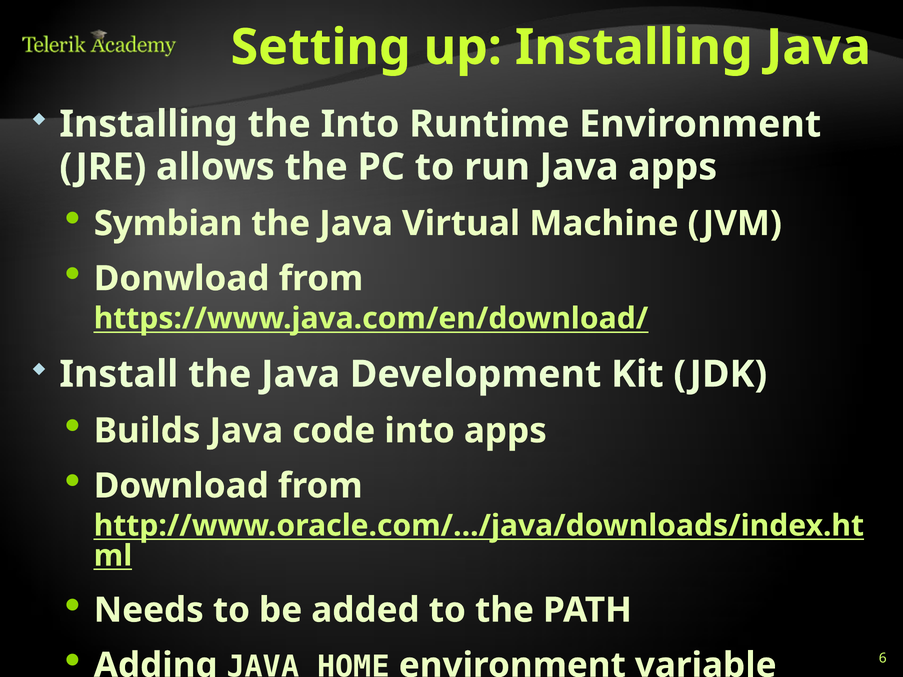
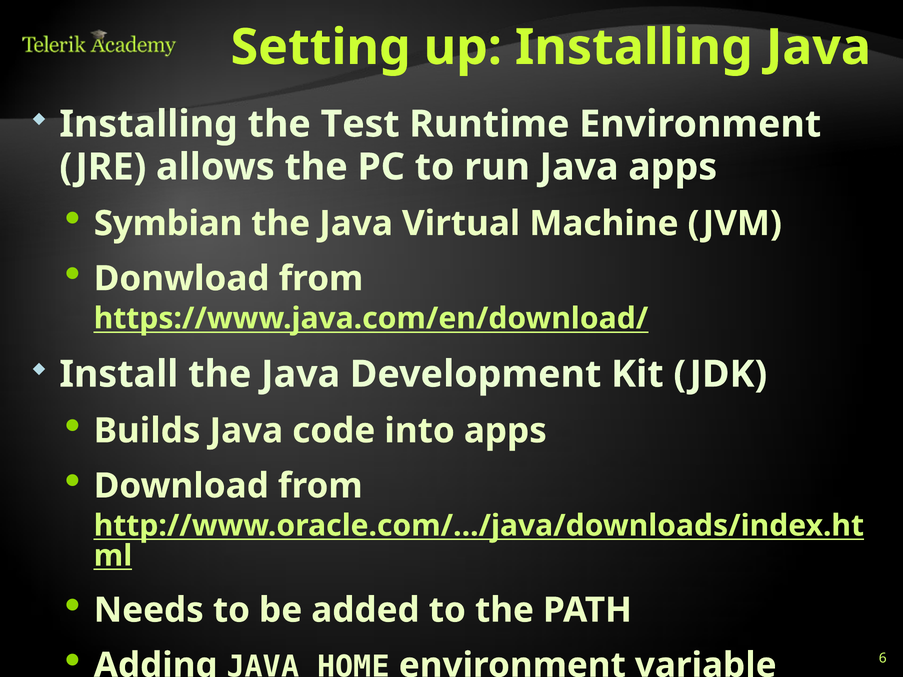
the Into: Into -> Test
